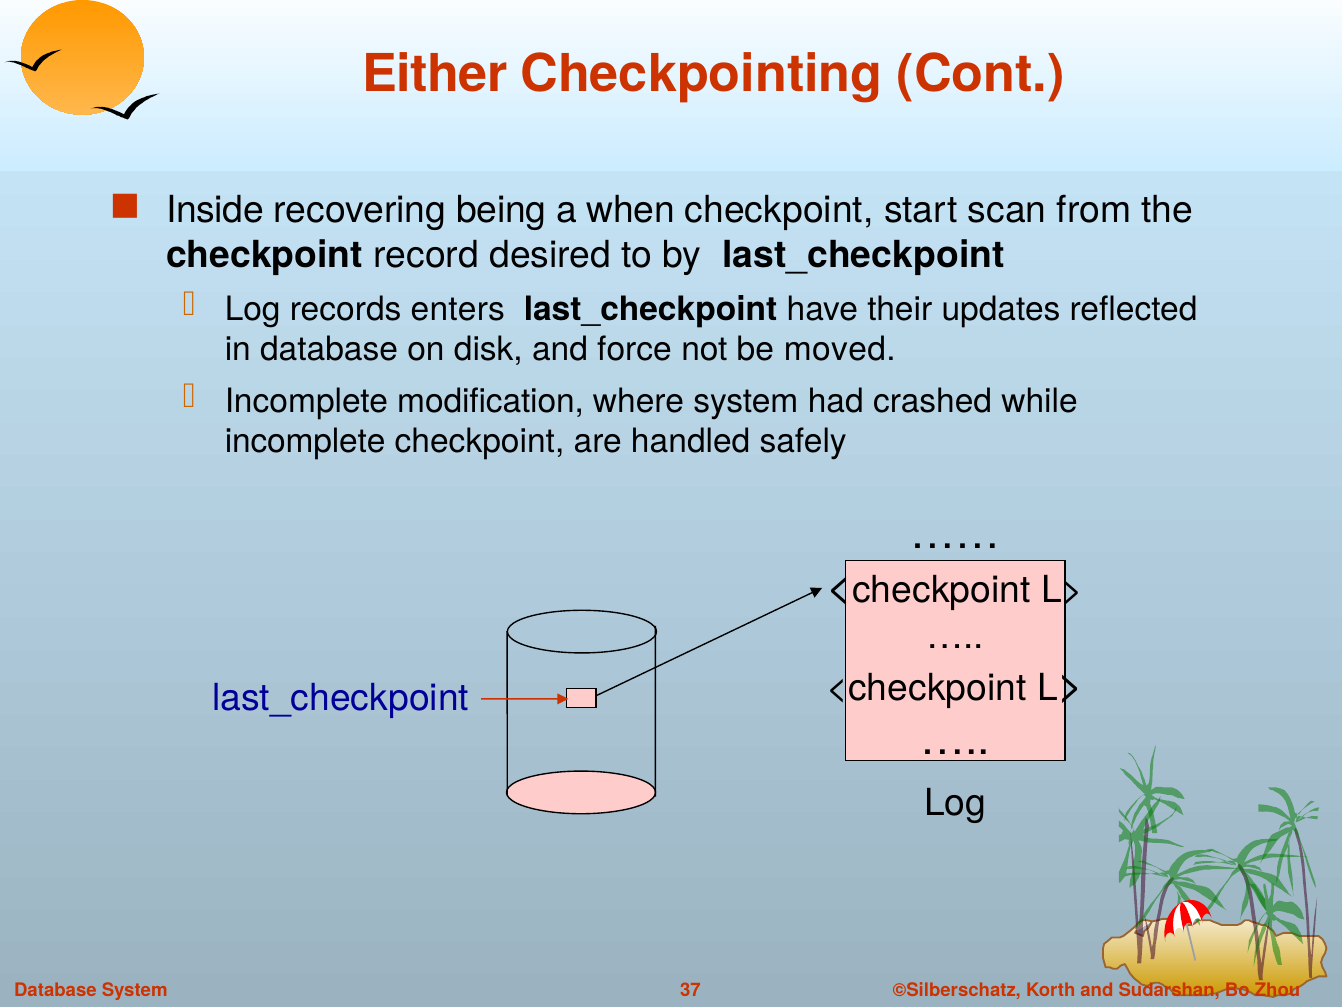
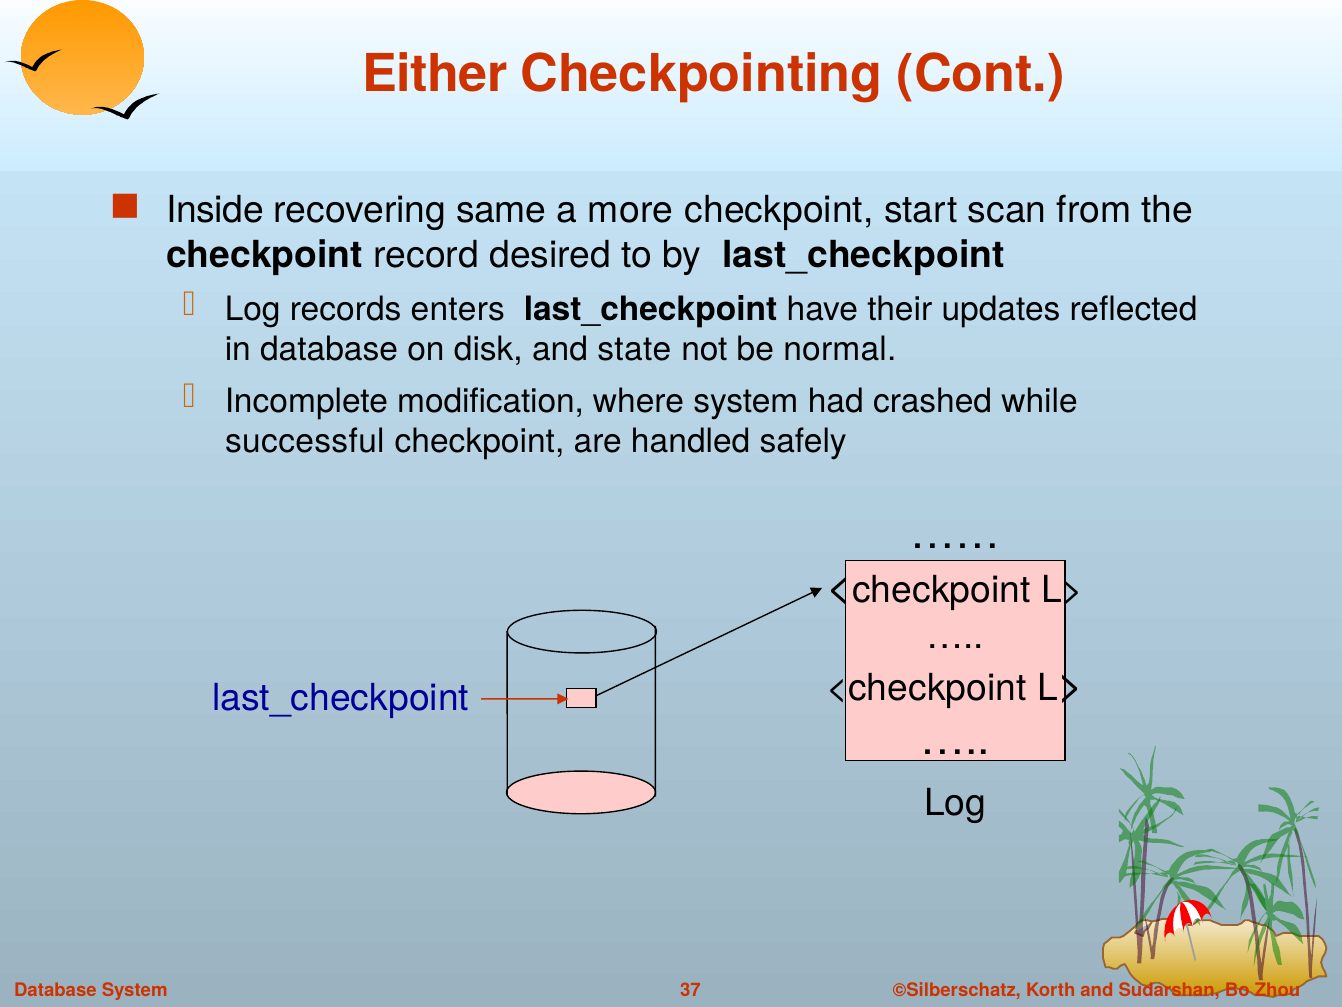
being: being -> same
when: when -> more
force: force -> state
moved: moved -> normal
incomplete at (305, 441): incomplete -> successful
